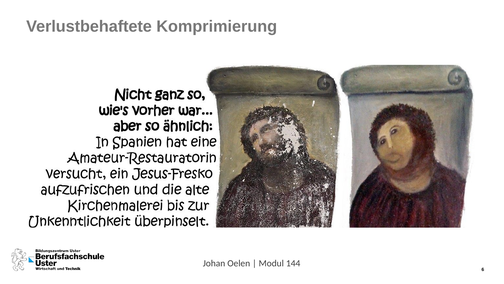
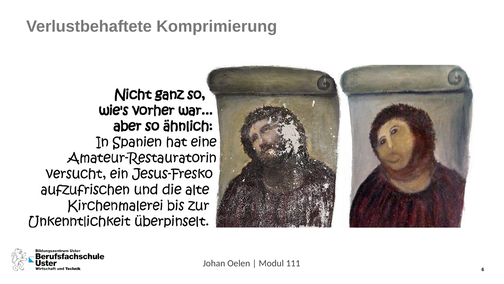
144: 144 -> 111
